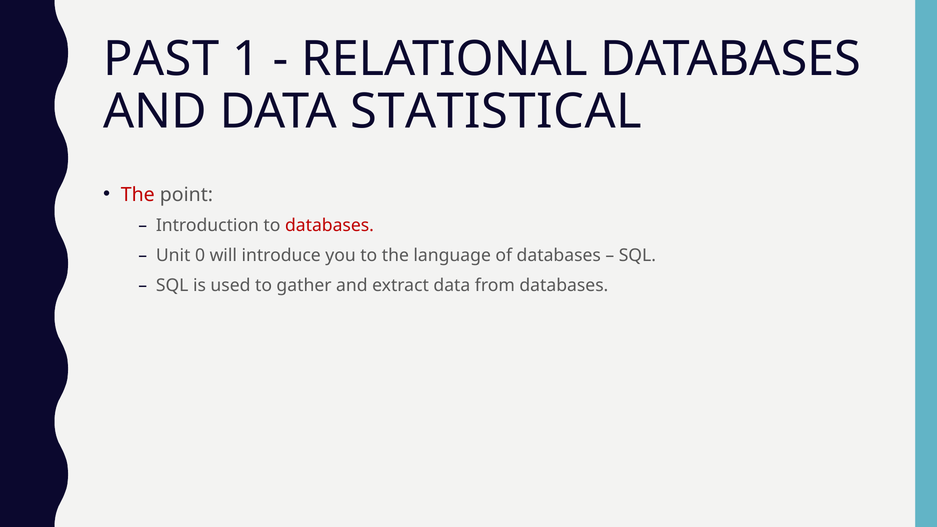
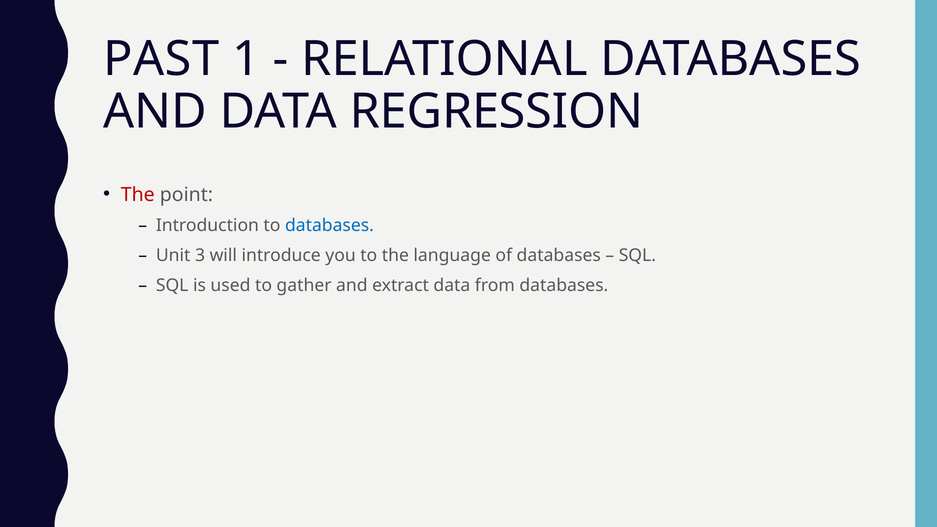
STATISTICAL: STATISTICAL -> REGRESSION
databases at (329, 226) colour: red -> blue
0: 0 -> 3
